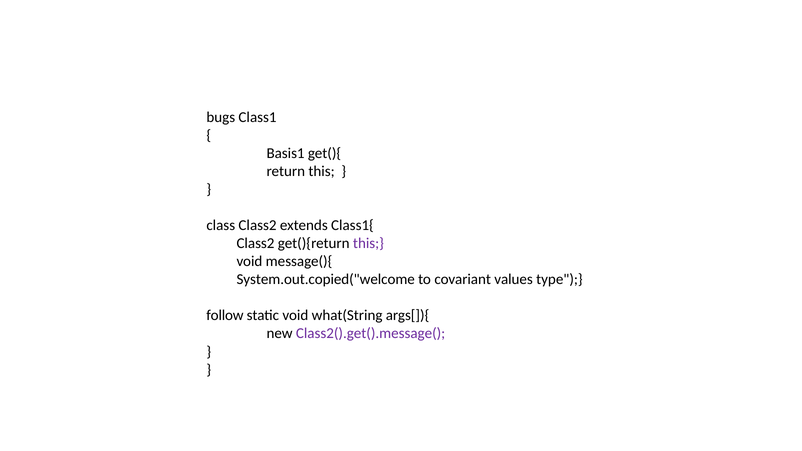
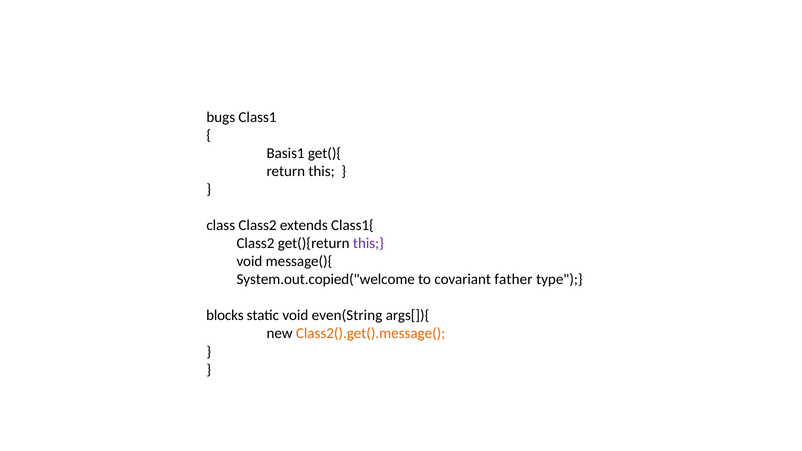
values: values -> father
follow: follow -> blocks
what(String: what(String -> even(String
Class2().get().message( colour: purple -> orange
